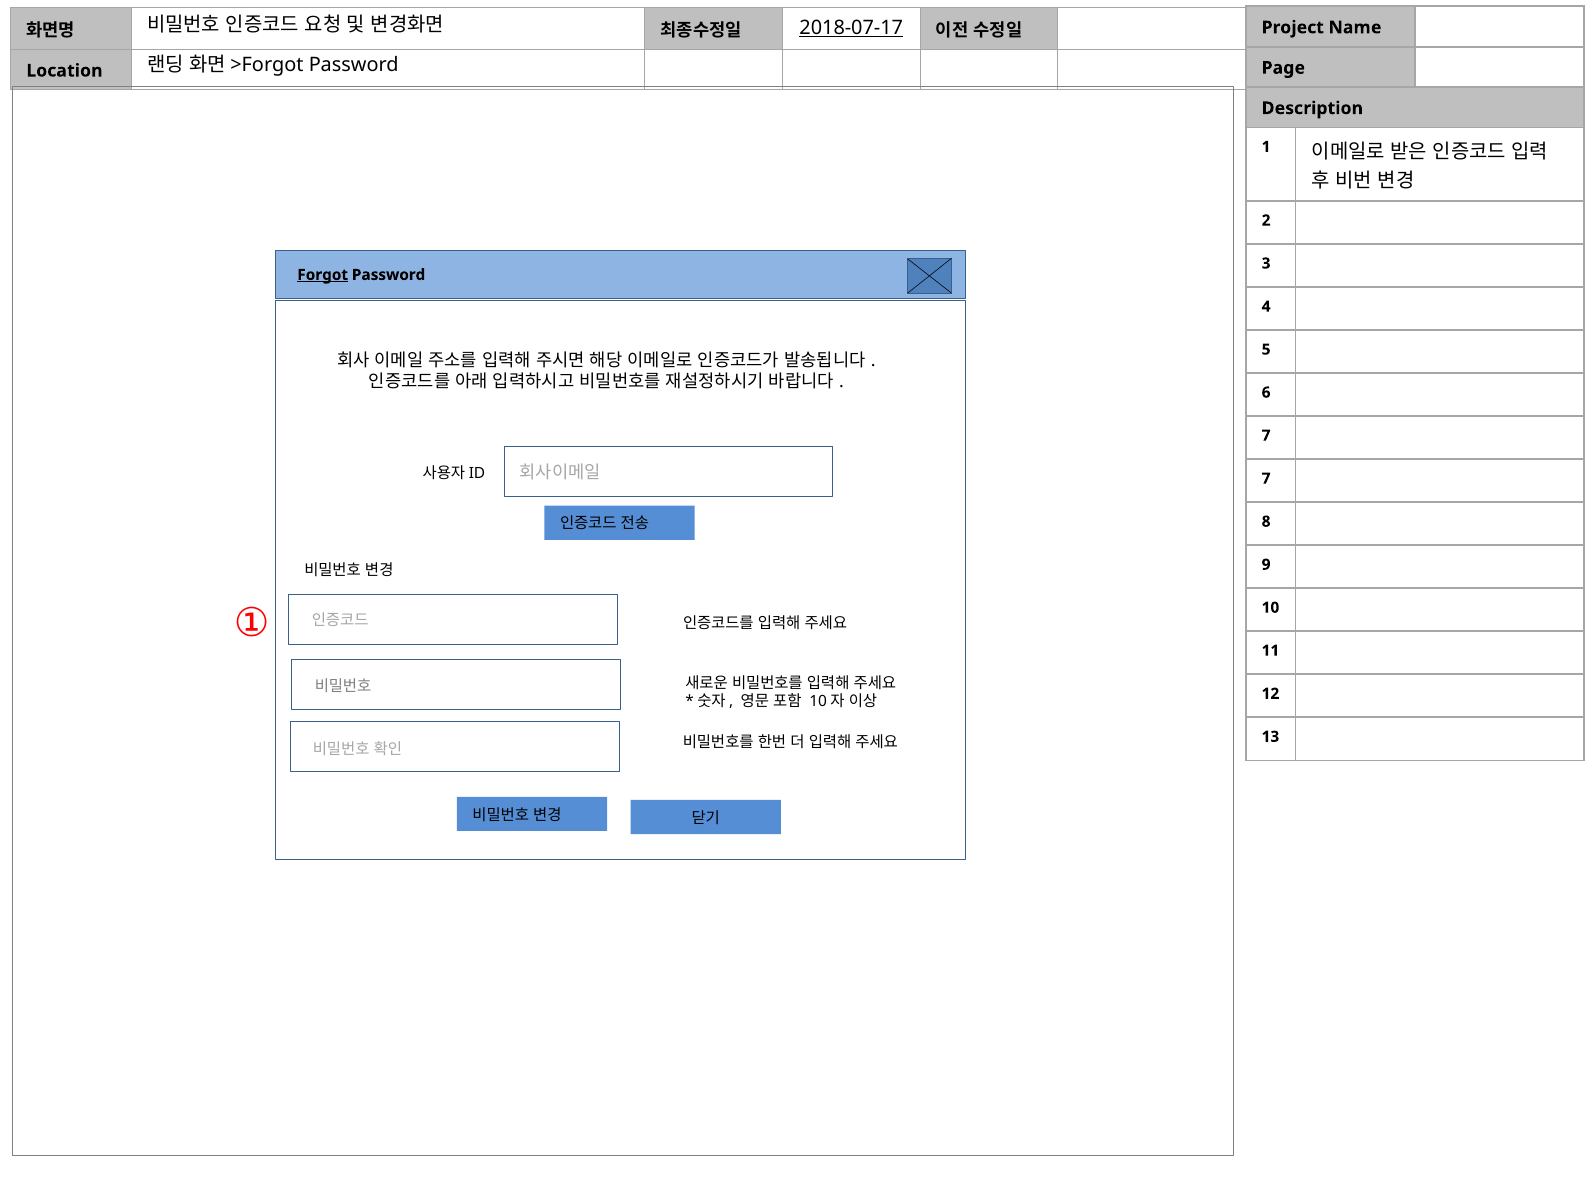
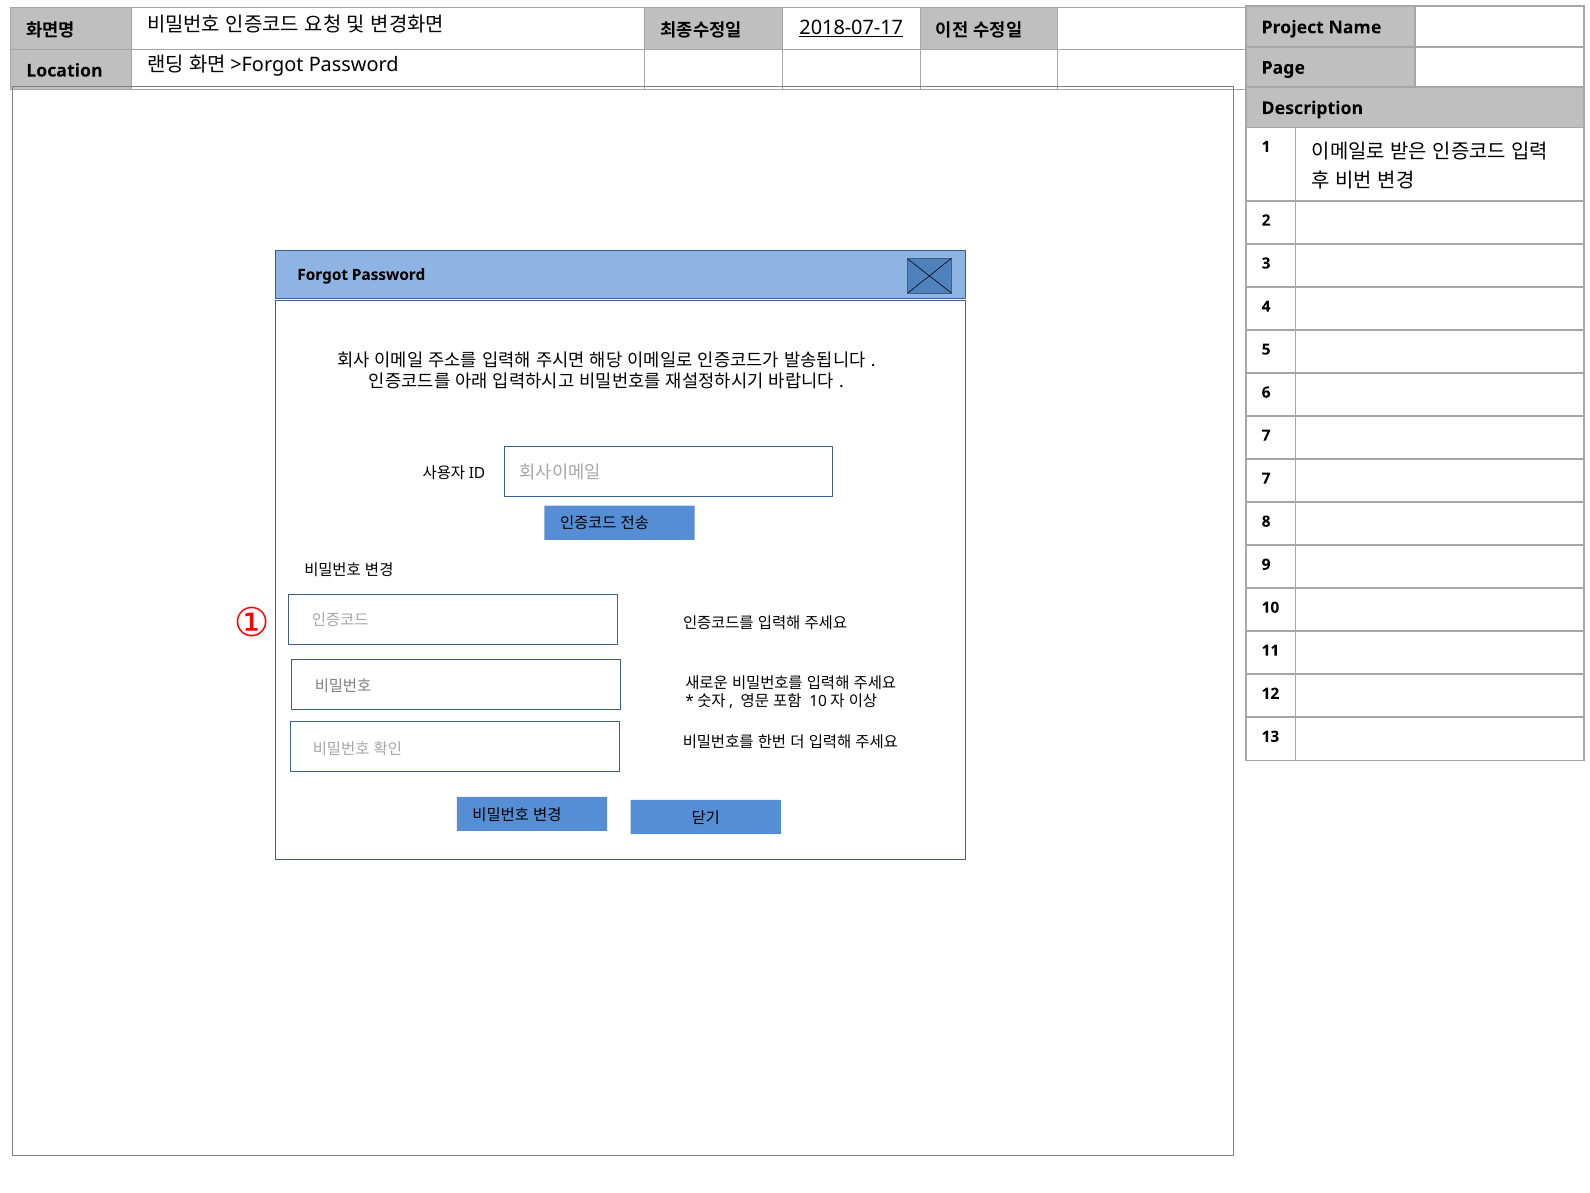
Forgot underline: present -> none
